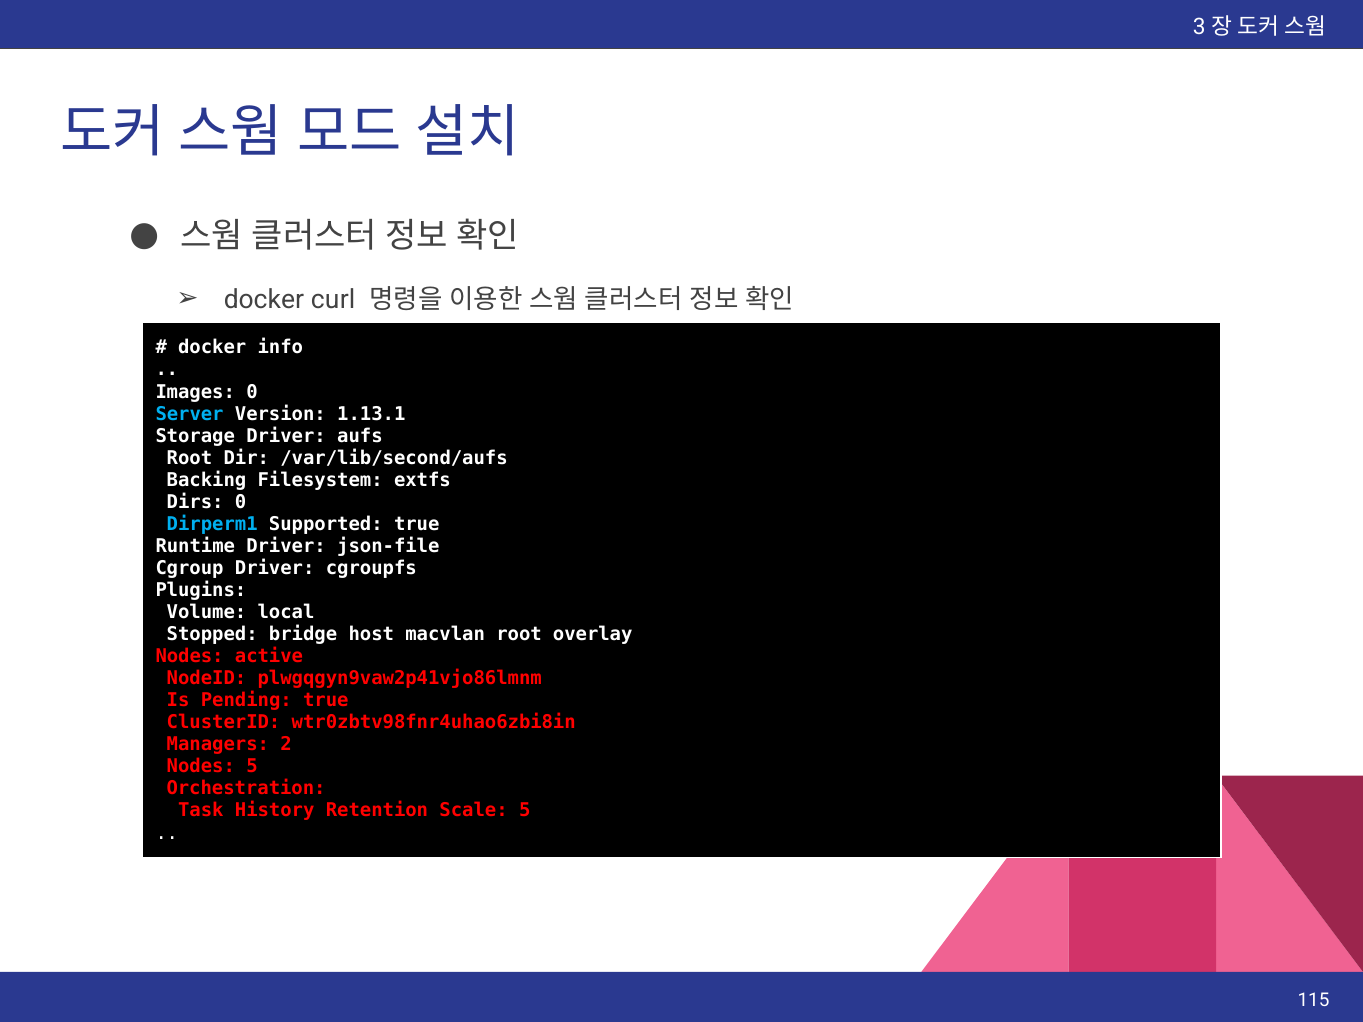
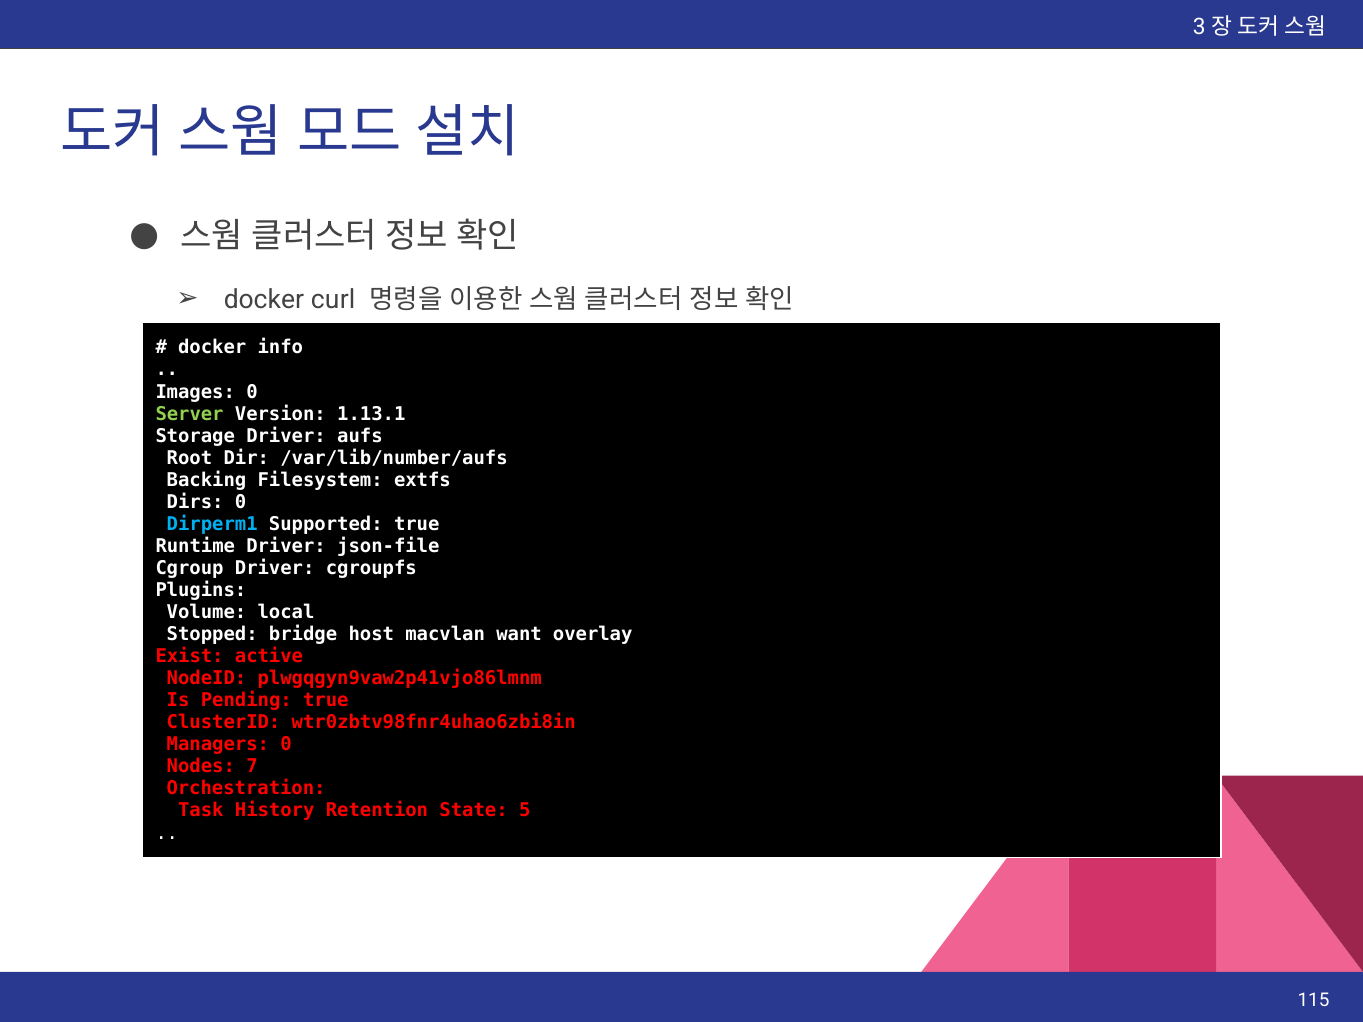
Server colour: light blue -> light green
/var/lib/second/aufs: /var/lib/second/aufs -> /var/lib/number/aufs
macvlan root: root -> want
Nodes at (190, 657): Nodes -> Exist
Managers 2: 2 -> 0
Nodes 5: 5 -> 7
Scale: Scale -> State
